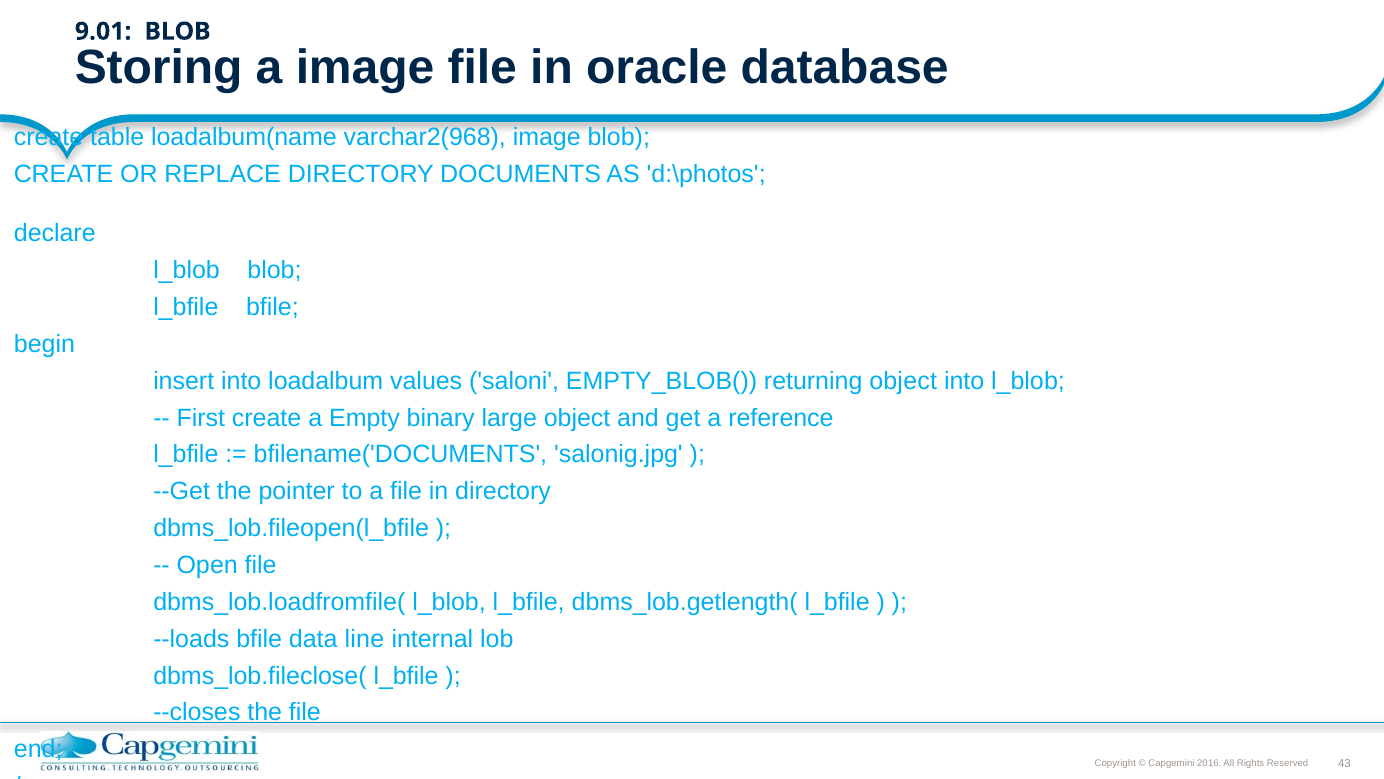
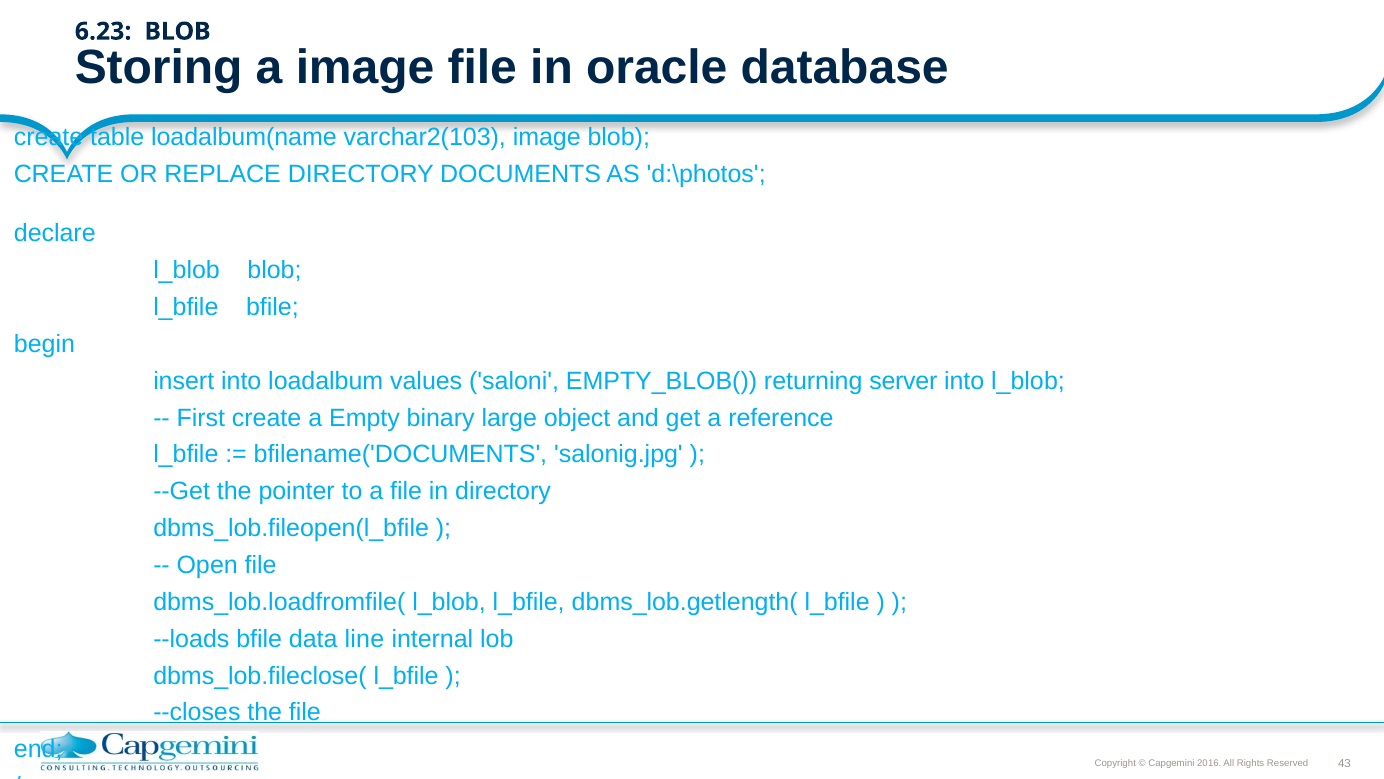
9.01: 9.01 -> 6.23
varchar2(968: varchar2(968 -> varchar2(103
returning object: object -> server
